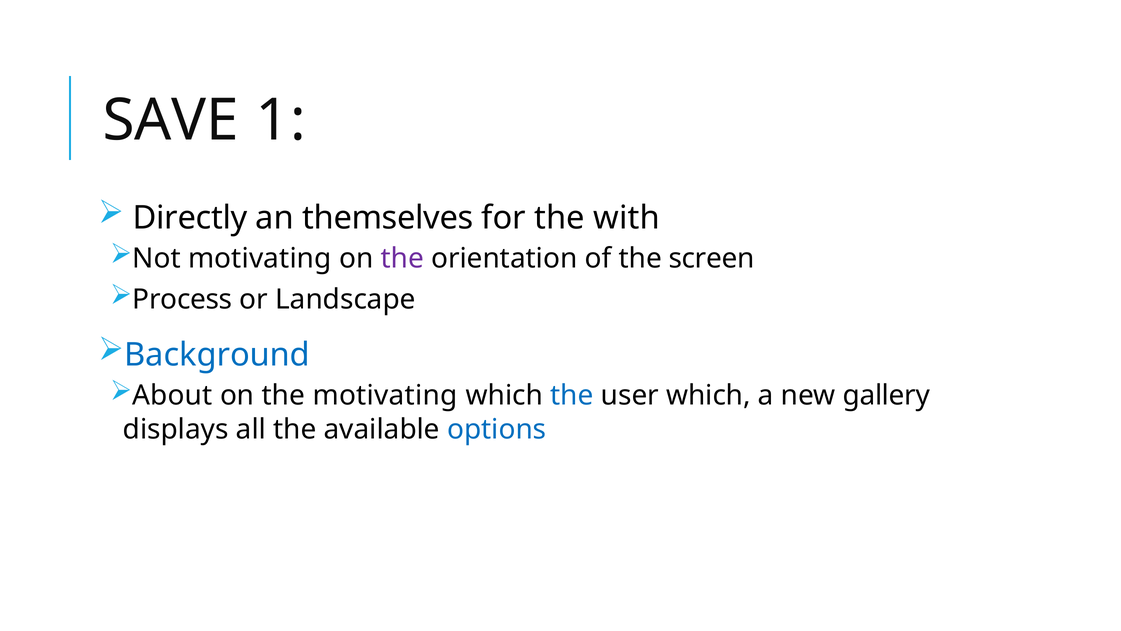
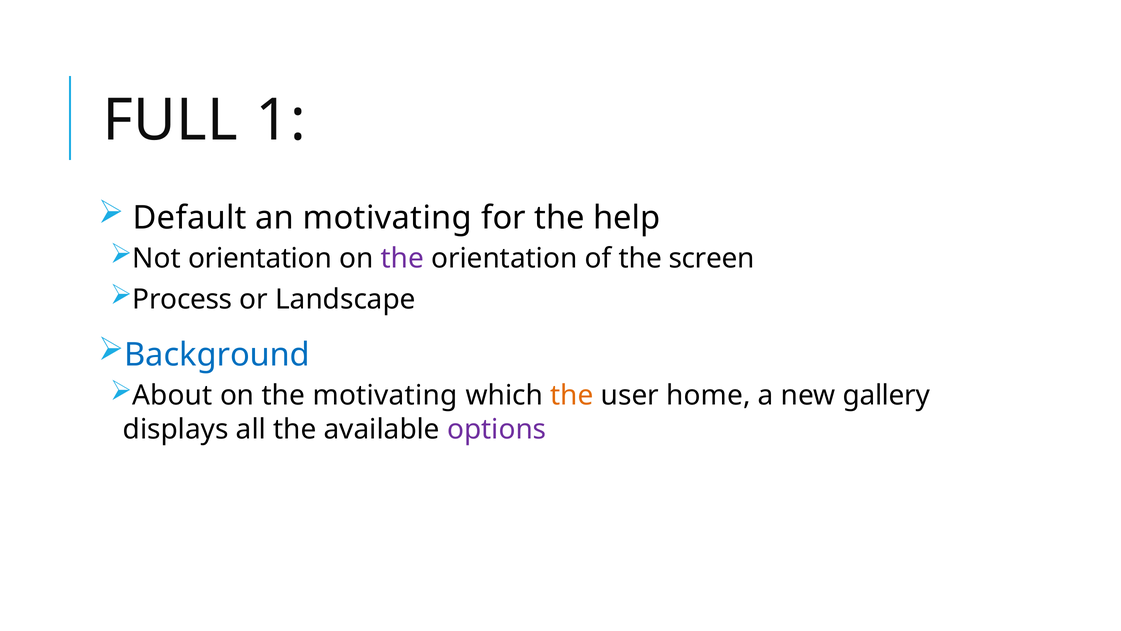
SAVE: SAVE -> FULL
Directly: Directly -> Default
an themselves: themselves -> motivating
with: with -> help
Not motivating: motivating -> orientation
the at (572, 395) colour: blue -> orange
user which: which -> home
options colour: blue -> purple
